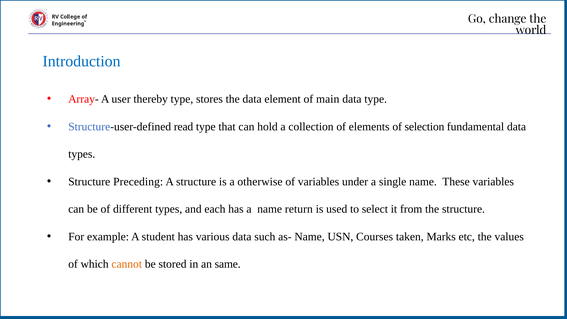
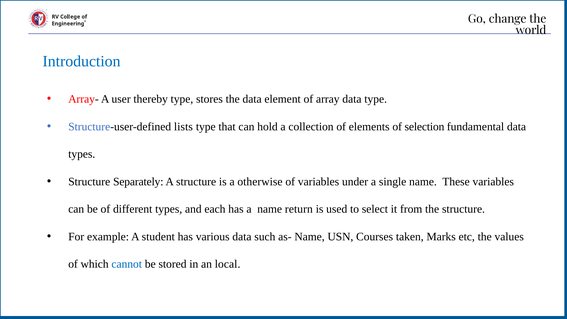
main: main -> array
read: read -> lists
Preceding: Preceding -> Separately
cannot colour: orange -> blue
same: same -> local
